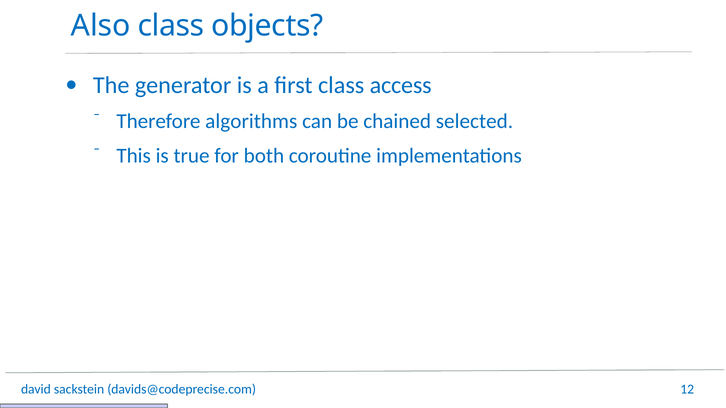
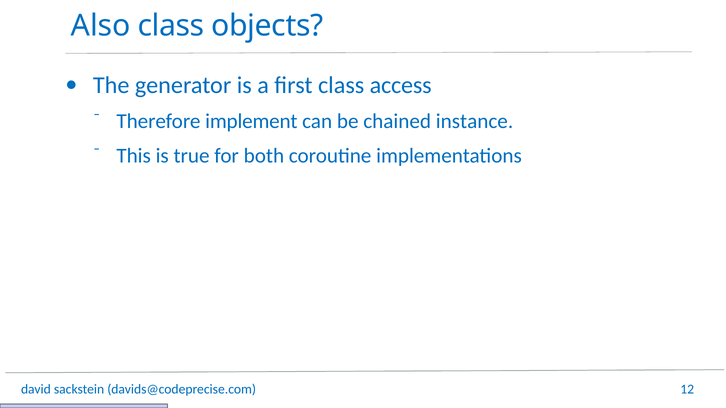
algorithms: algorithms -> implement
selected: selected -> instance
